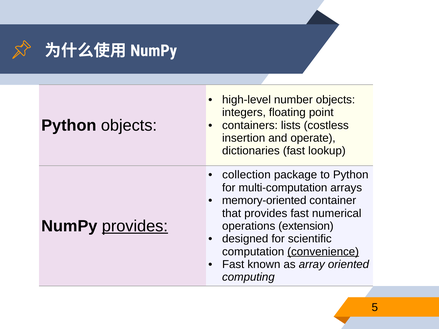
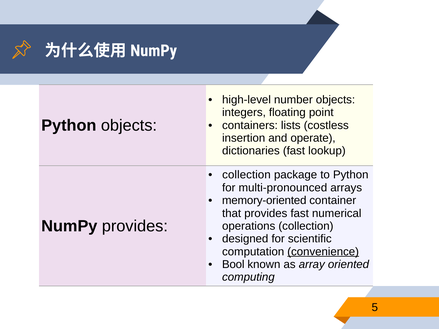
multi-computation: multi-computation -> multi-pronounced
provides at (135, 226) underline: present -> none
operations extension: extension -> collection
Fast at (233, 265): Fast -> Bool
